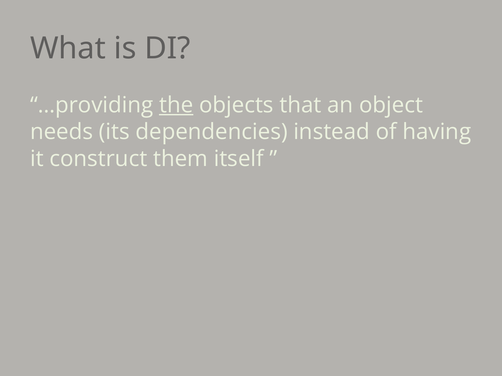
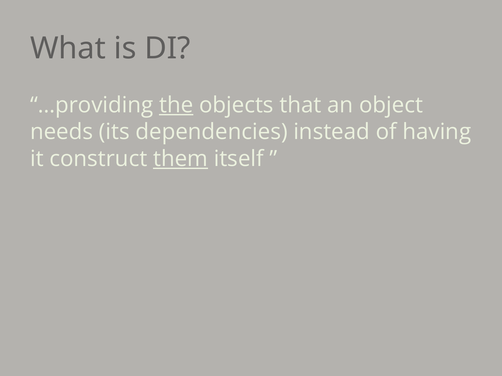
them underline: none -> present
